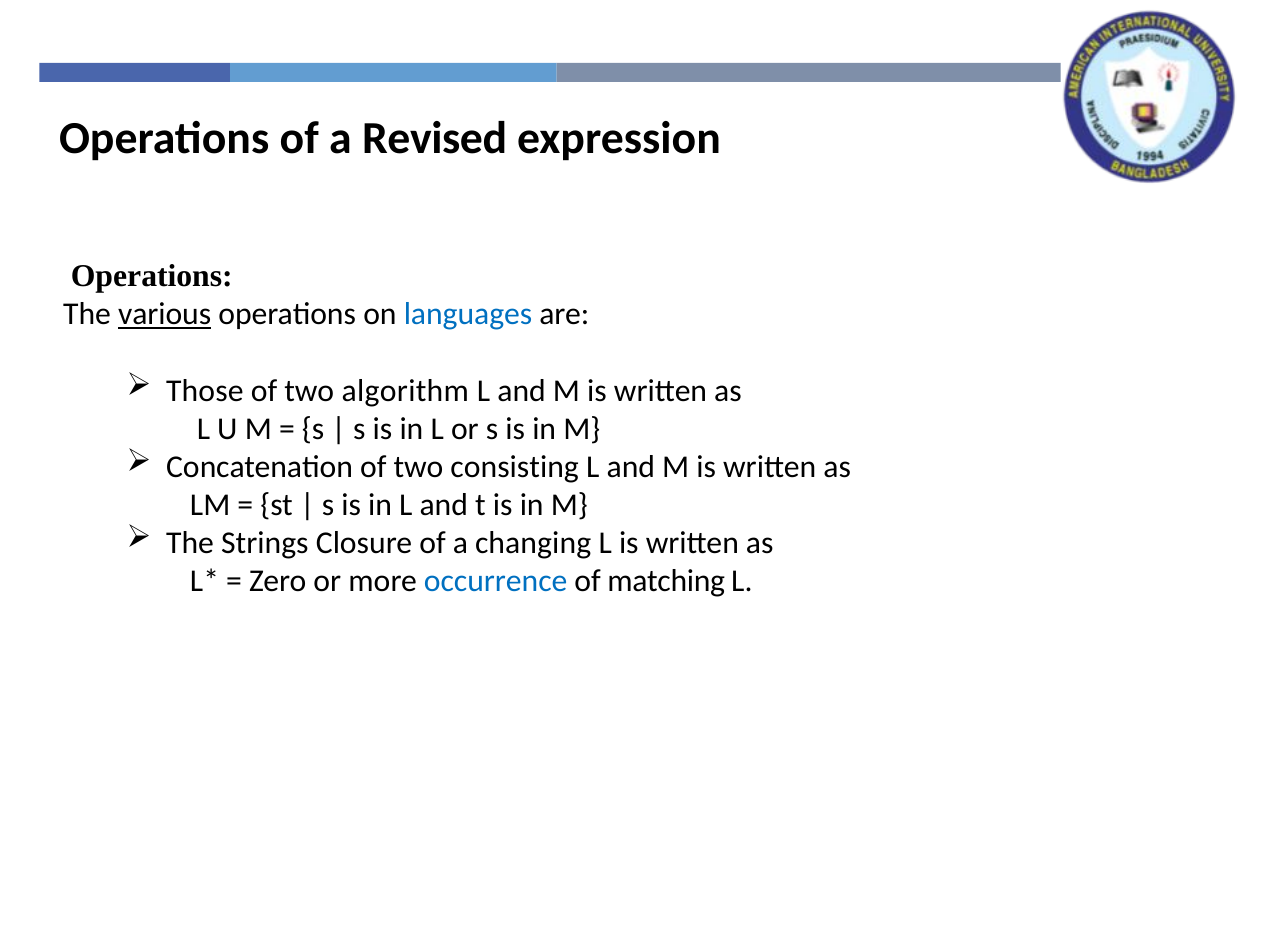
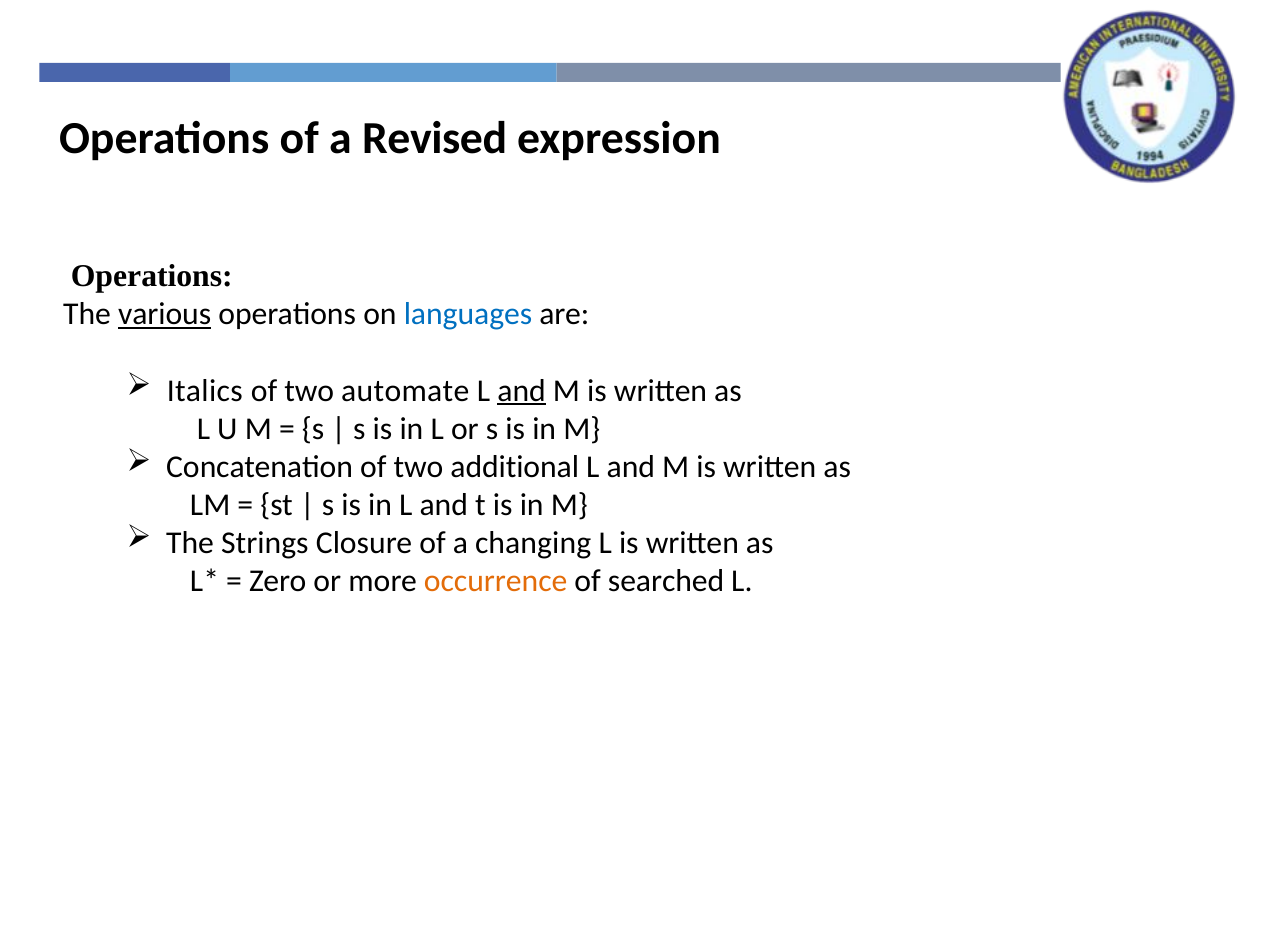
Those: Those -> Italics
algorithm: algorithm -> automate
and at (522, 391) underline: none -> present
consisting: consisting -> additional
occurrence colour: blue -> orange
matching: matching -> searched
